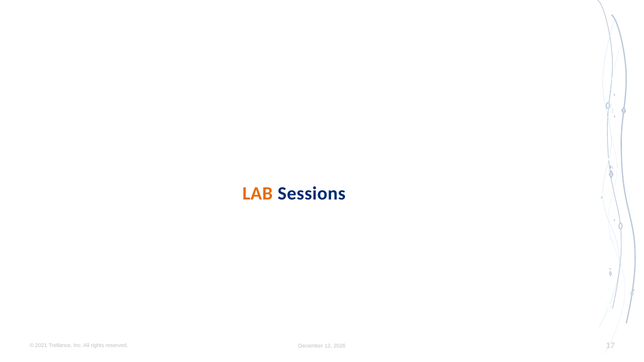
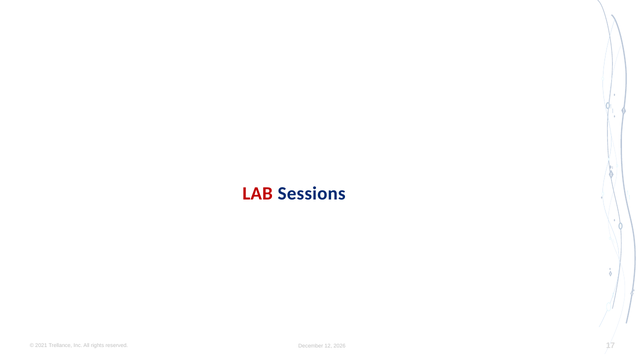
LAB colour: orange -> red
